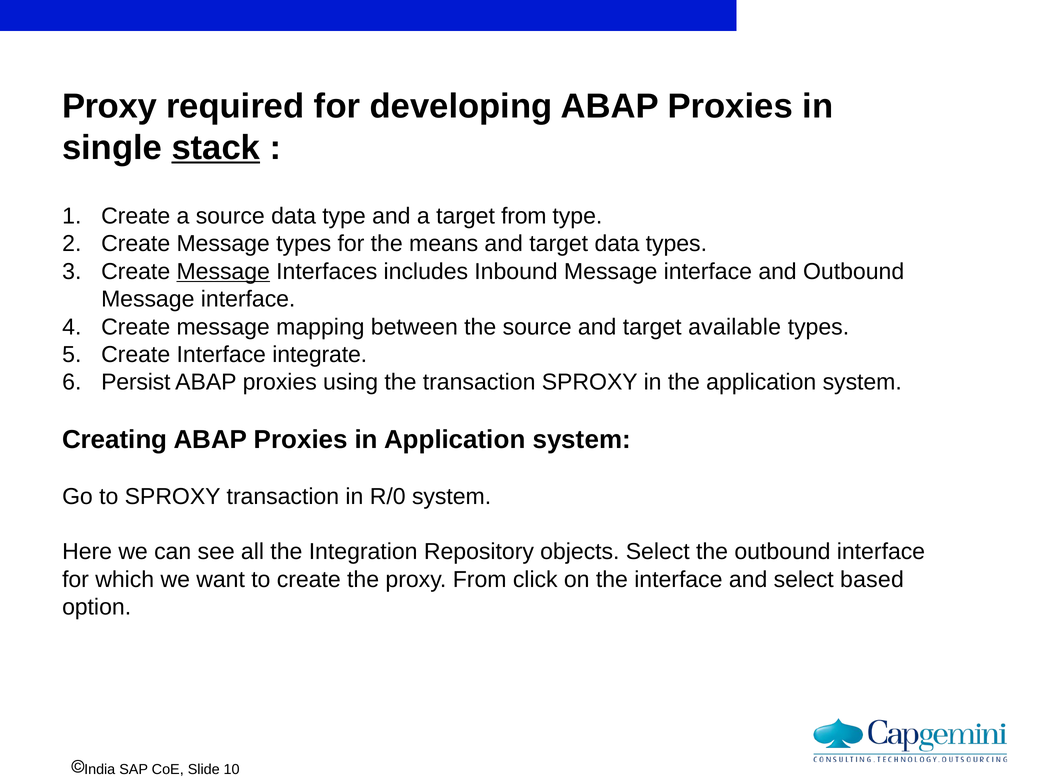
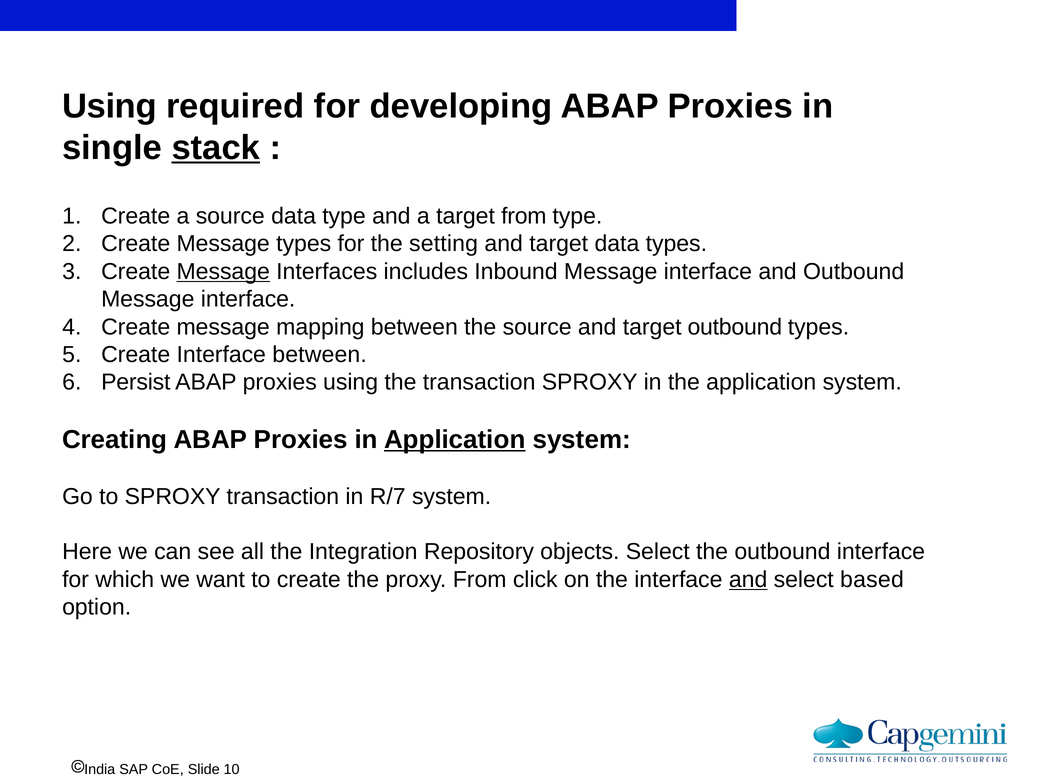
Proxy at (109, 106): Proxy -> Using
means: means -> setting
target available: available -> outbound
Interface integrate: integrate -> between
Application at (455, 440) underline: none -> present
R/0: R/0 -> R/7
and at (748, 580) underline: none -> present
